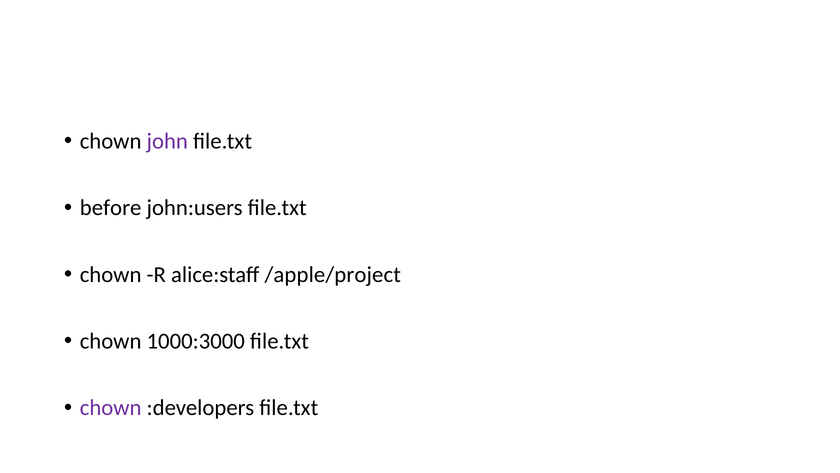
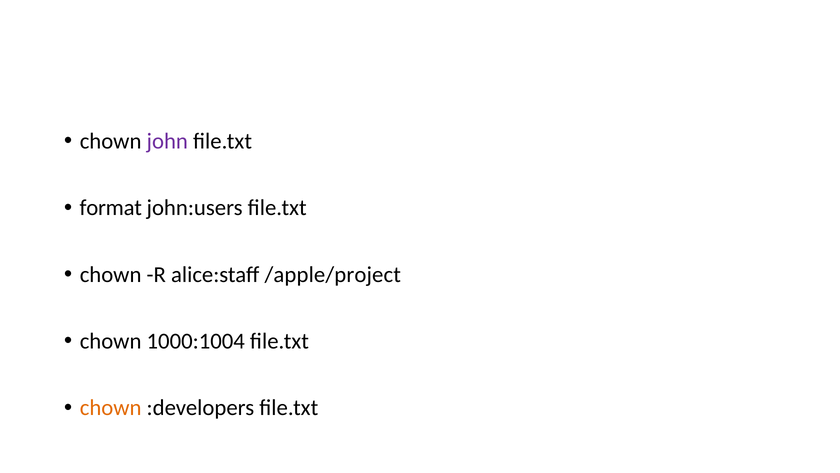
before: before -> format
1000:3000: 1000:3000 -> 1000:1004
chown at (111, 408) colour: purple -> orange
